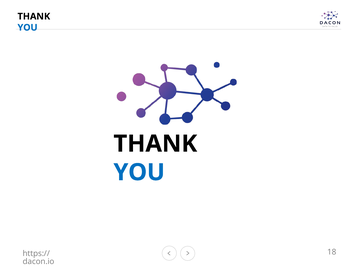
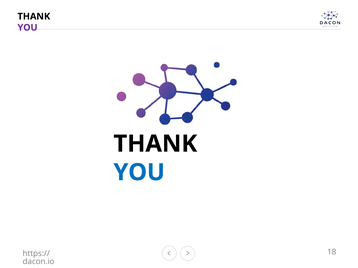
YOU at (28, 28) colour: blue -> purple
